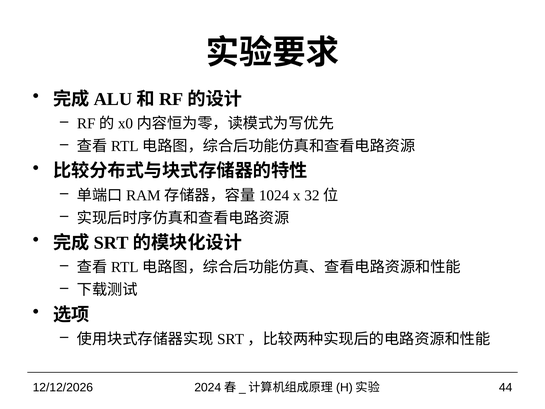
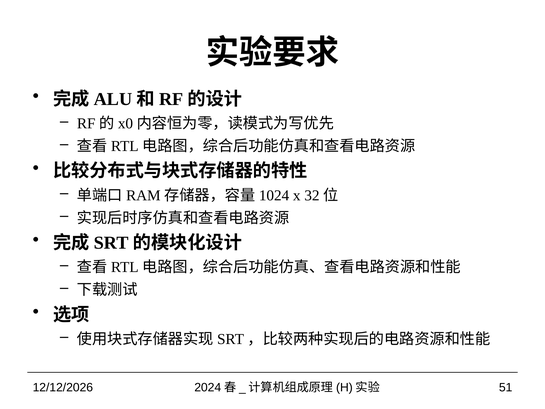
44: 44 -> 51
